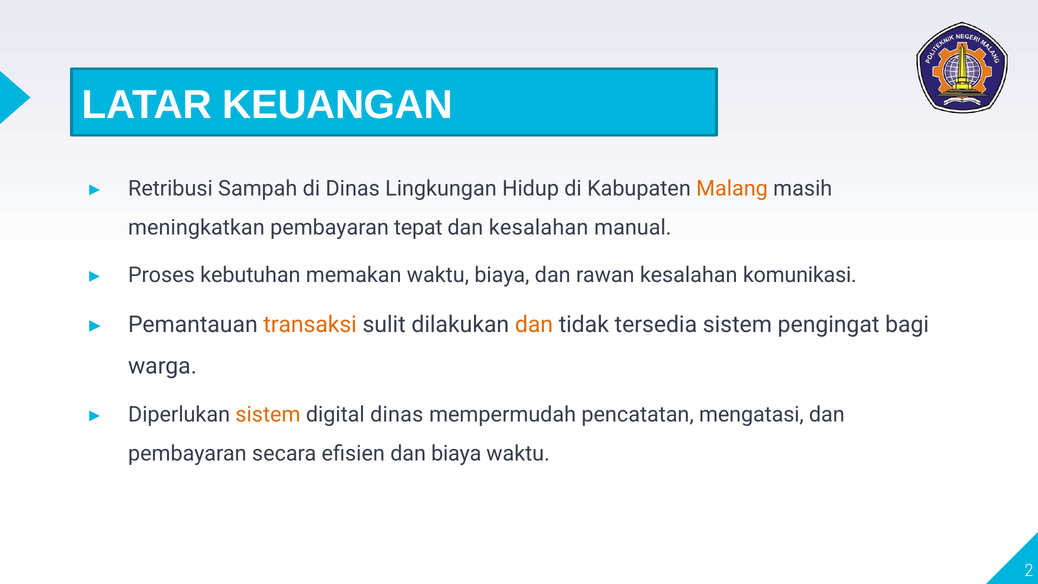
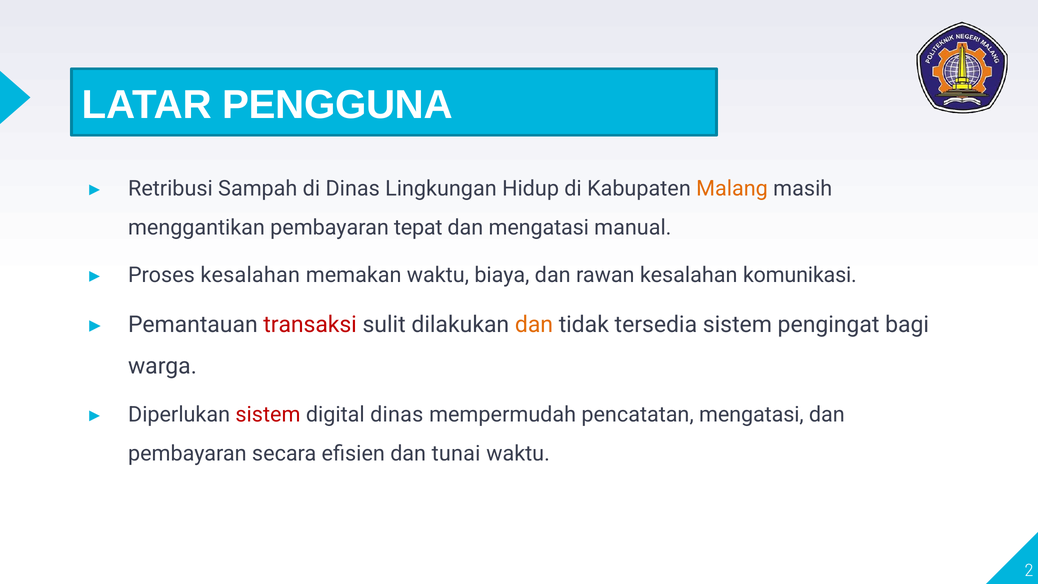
KEUANGAN: KEUANGAN -> PENGGUNA
meningkatkan: meningkatkan -> menggantikan
dan kesalahan: kesalahan -> mengatasi
Proses kebutuhan: kebutuhan -> kesalahan
transaksi colour: orange -> red
sistem at (268, 414) colour: orange -> red
dan biaya: biaya -> tunai
